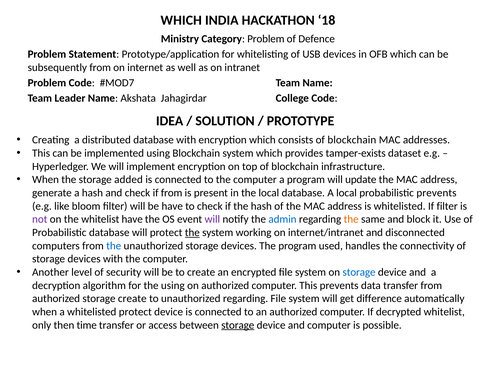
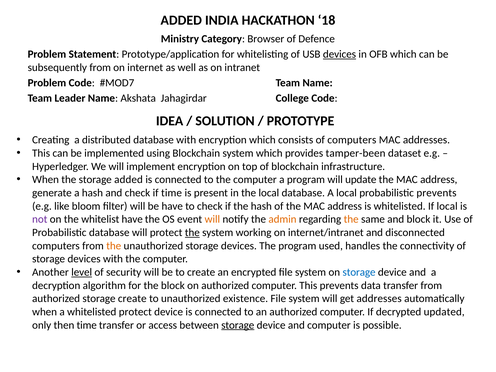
WHICH at (181, 20): WHICH -> ADDED
Category Problem: Problem -> Browser
devices at (340, 54) underline: none -> present
consists of blockchain: blockchain -> computers
tamper-exists: tamper-exists -> tamper-been
if from: from -> time
If filter: filter -> local
will at (212, 219) colour: purple -> orange
admin colour: blue -> orange
the at (114, 246) colour: blue -> orange
level underline: none -> present
the using: using -> block
unauthorized regarding: regarding -> existence
get difference: difference -> addresses
decrypted whitelist: whitelist -> updated
